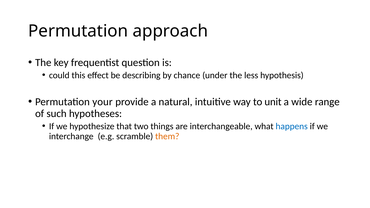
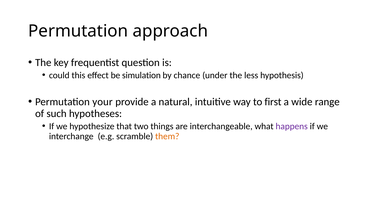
describing: describing -> simulation
unit: unit -> first
happens colour: blue -> purple
